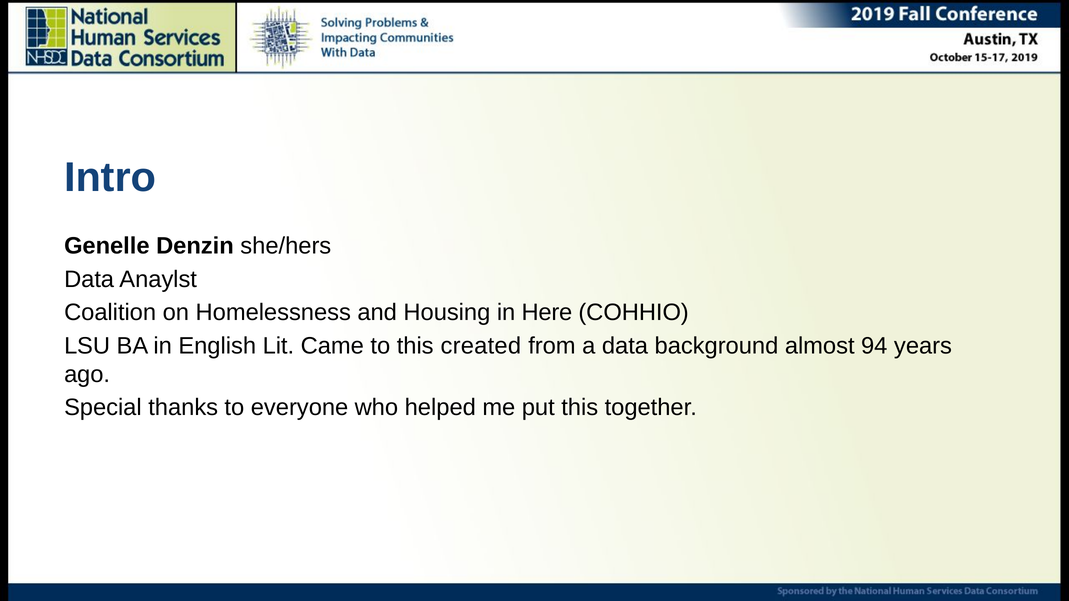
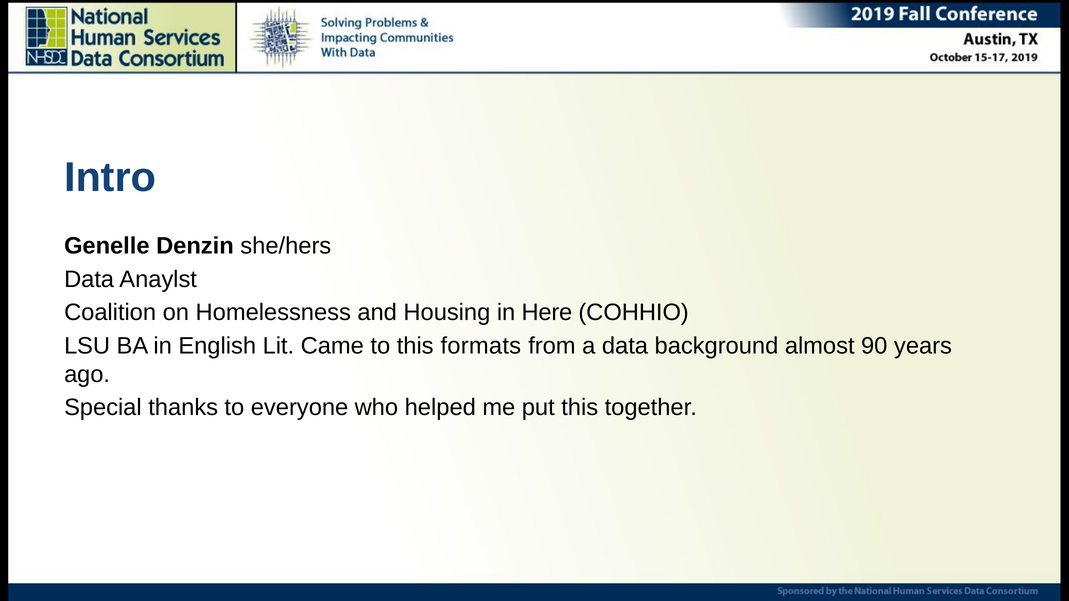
created: created -> formats
94: 94 -> 90
